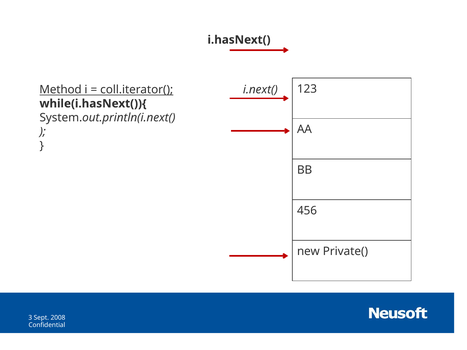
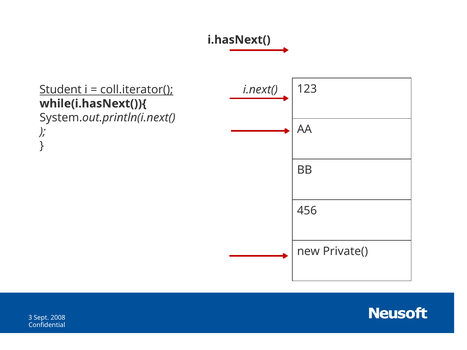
Method: Method -> Student
